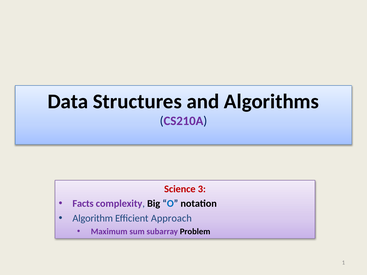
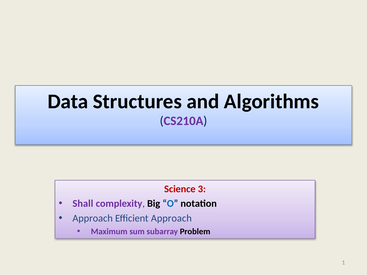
Facts: Facts -> Shall
Algorithm at (93, 218): Algorithm -> Approach
